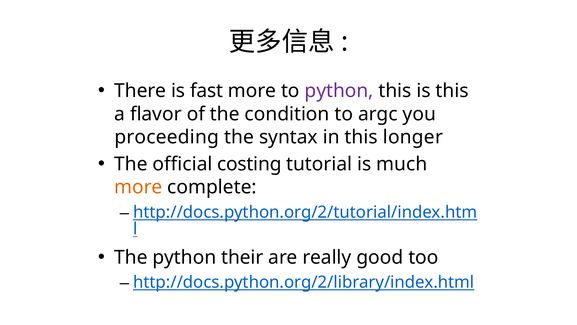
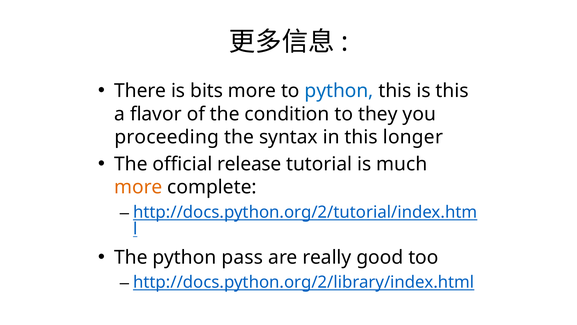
fast: fast -> bits
python at (339, 91) colour: purple -> blue
argc: argc -> they
costing: costing -> release
their: their -> pass
